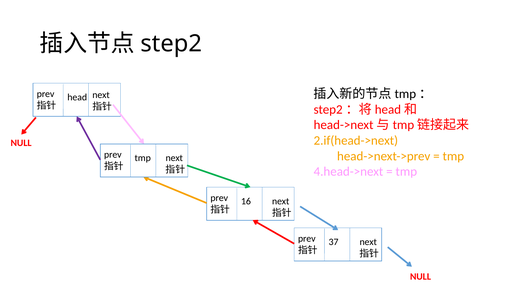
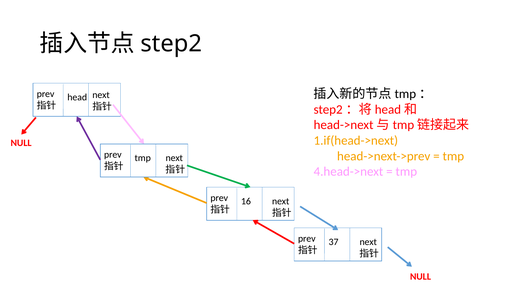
2.if(head->next: 2.if(head->next -> 1.if(head->next
